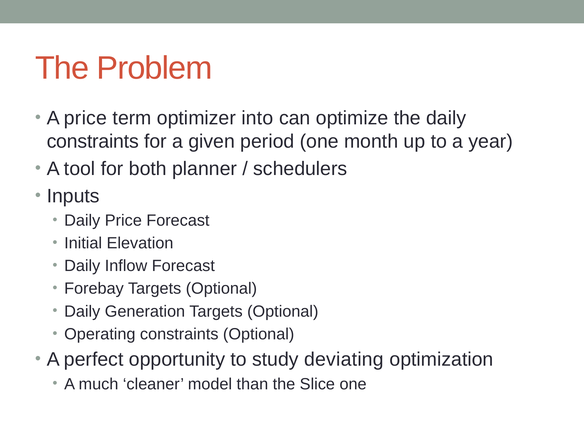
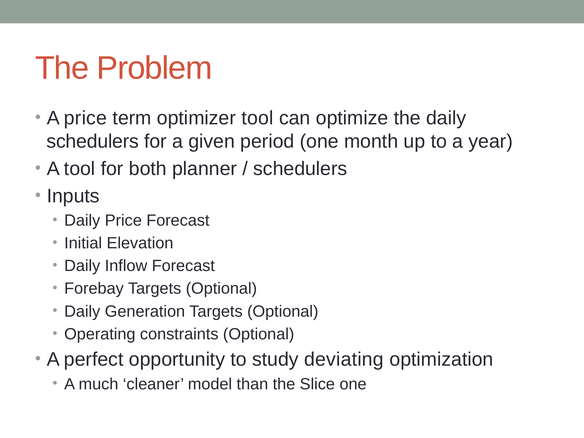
optimizer into: into -> tool
constraints at (93, 142): constraints -> schedulers
